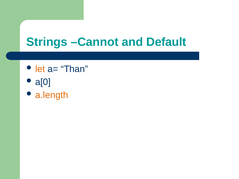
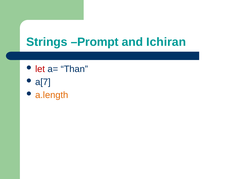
Cannot: Cannot -> Prompt
Default: Default -> Ichiran
let colour: orange -> red
a[0: a[0 -> a[7
